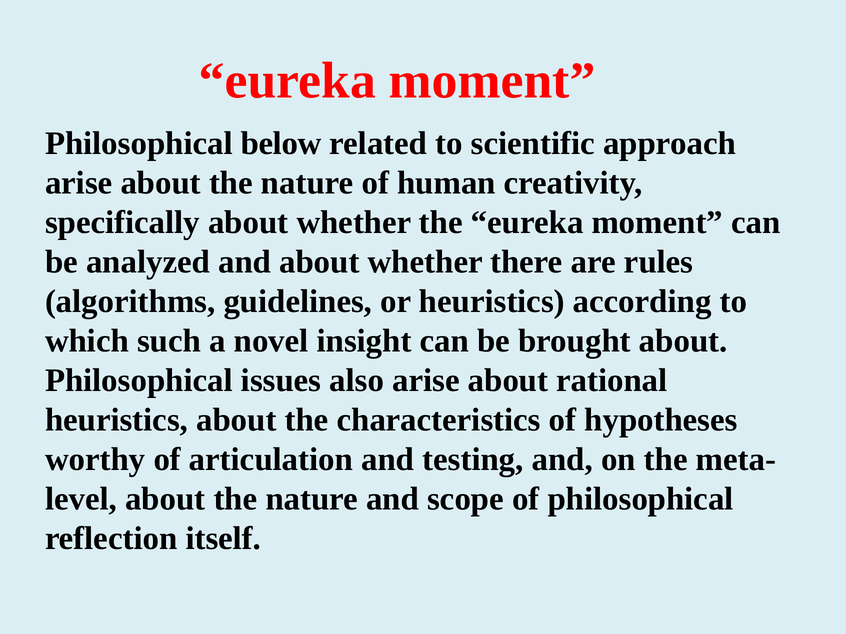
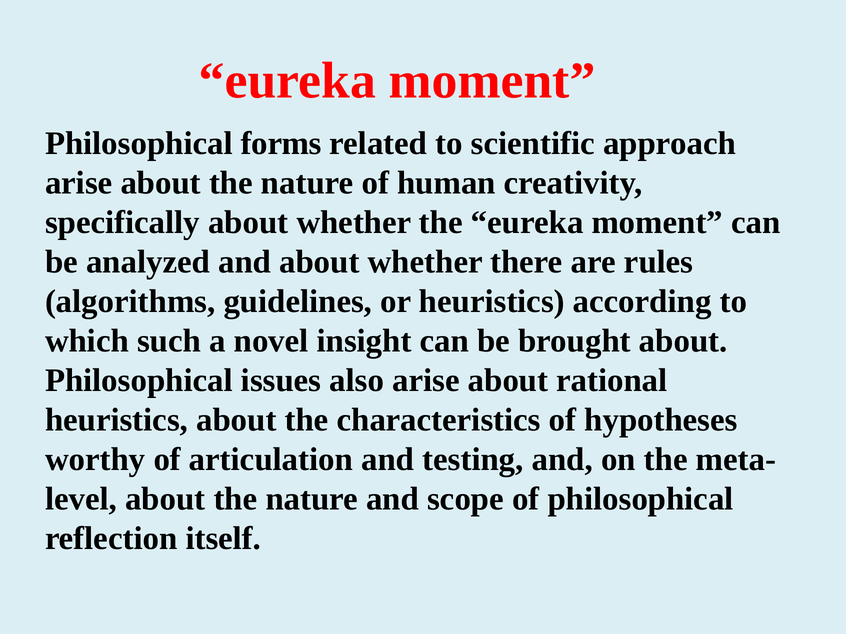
below: below -> forms
